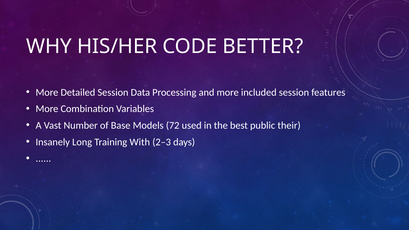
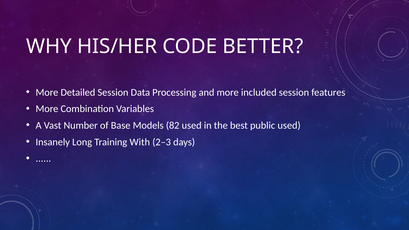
72: 72 -> 82
public their: their -> used
